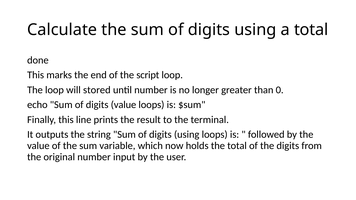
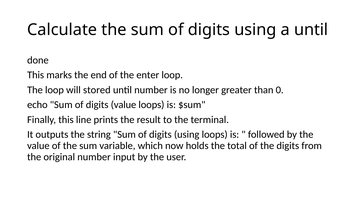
a total: total -> until
script: script -> enter
